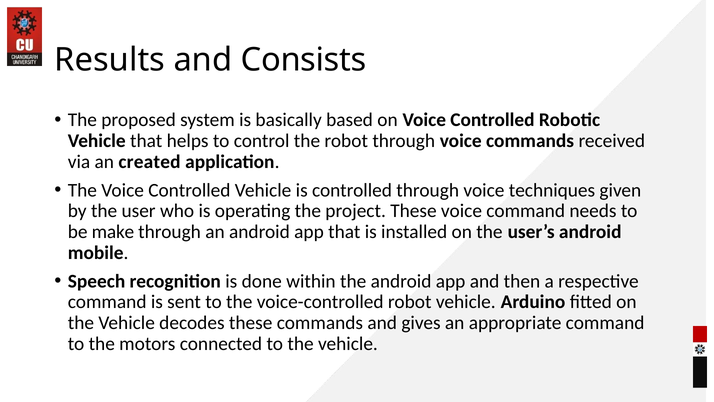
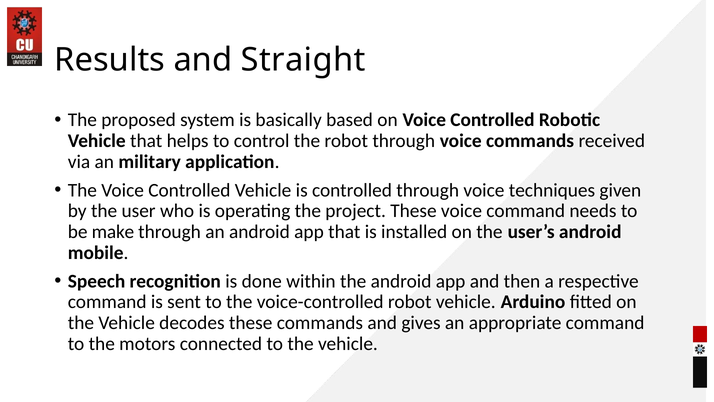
Consists: Consists -> Straight
created: created -> military
